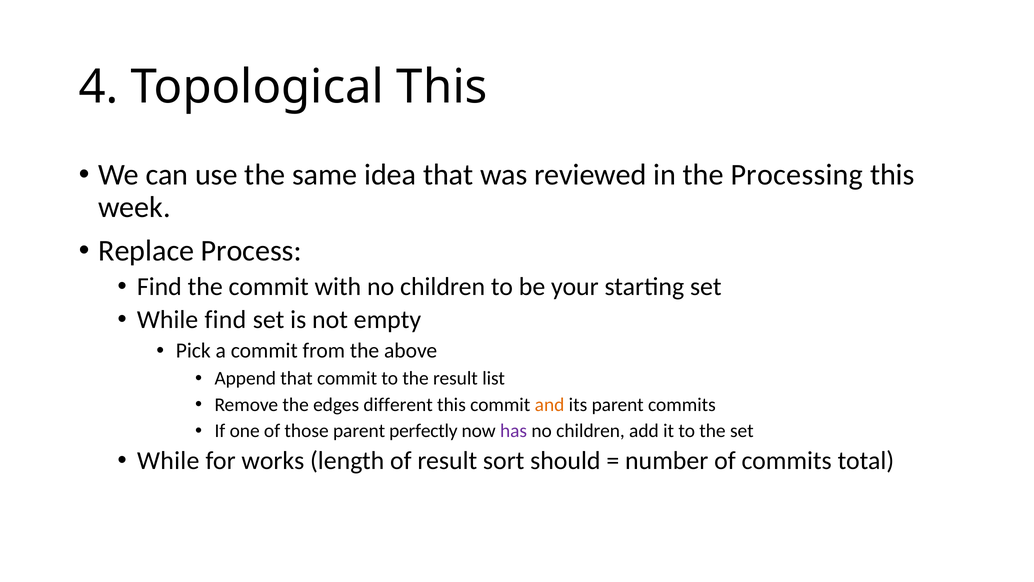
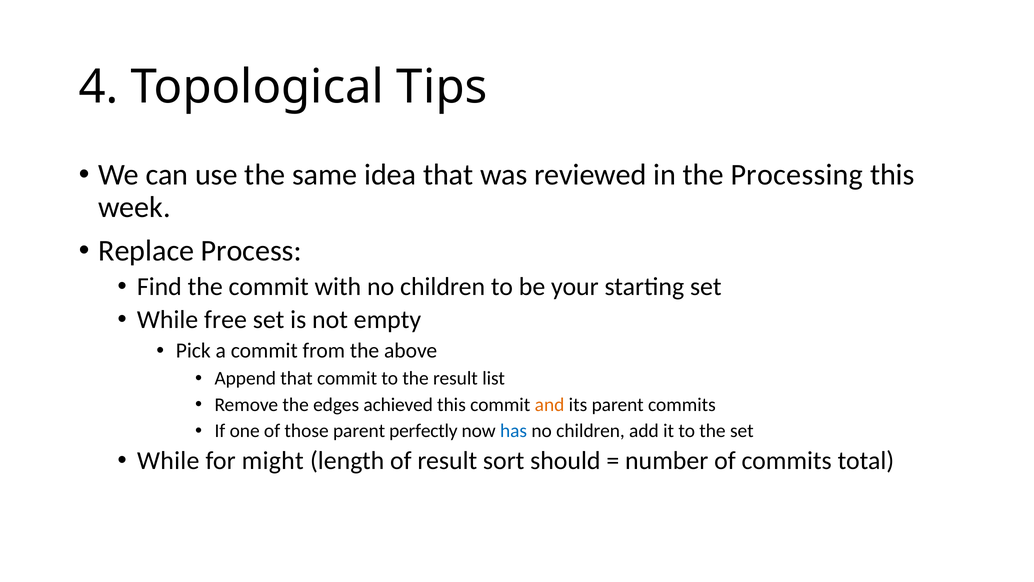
Topological This: This -> Tips
While find: find -> free
different: different -> achieved
has colour: purple -> blue
works: works -> might
